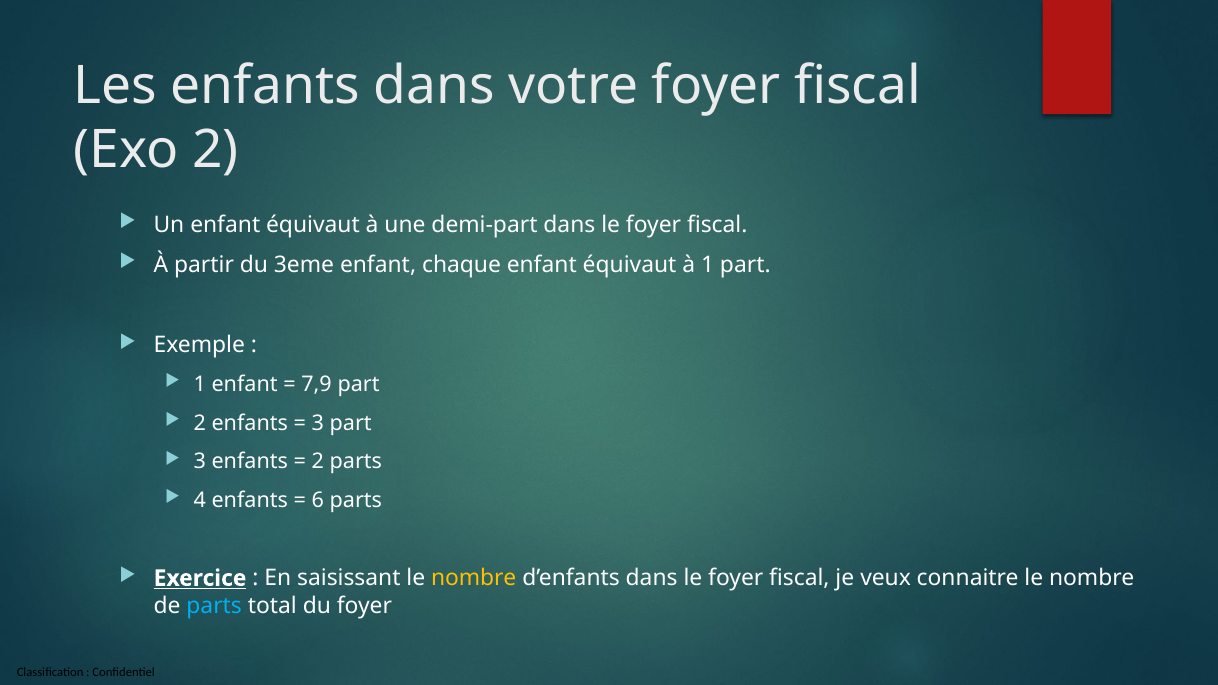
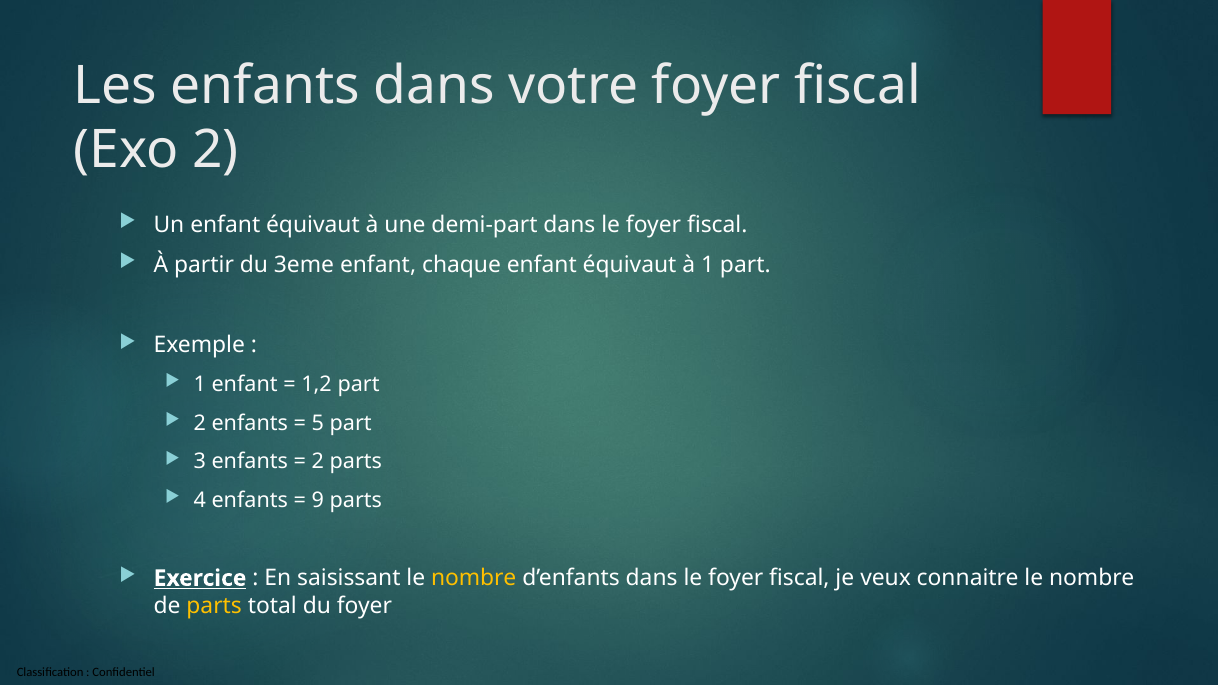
7,9: 7,9 -> 1,2
3 at (318, 423): 3 -> 5
6: 6 -> 9
parts at (214, 606) colour: light blue -> yellow
